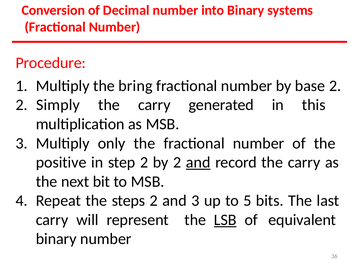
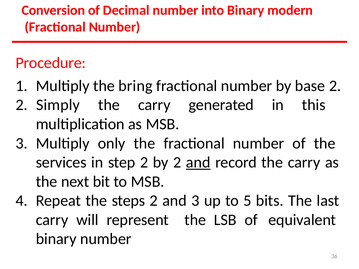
systems: systems -> modern
positive: positive -> services
LSB underline: present -> none
